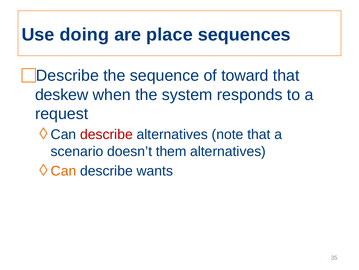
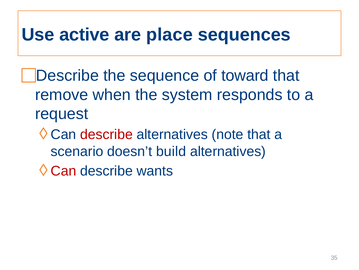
doing: doing -> active
deskew: deskew -> remove
them: them -> build
Can at (63, 171) colour: orange -> red
